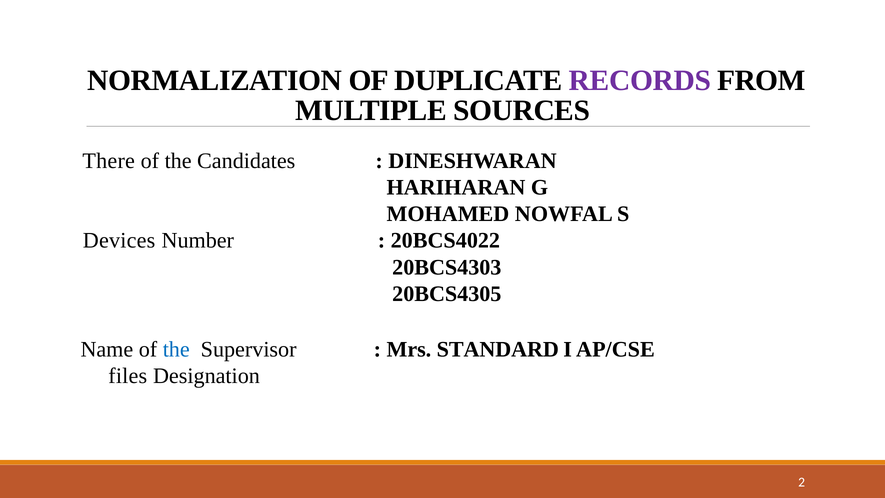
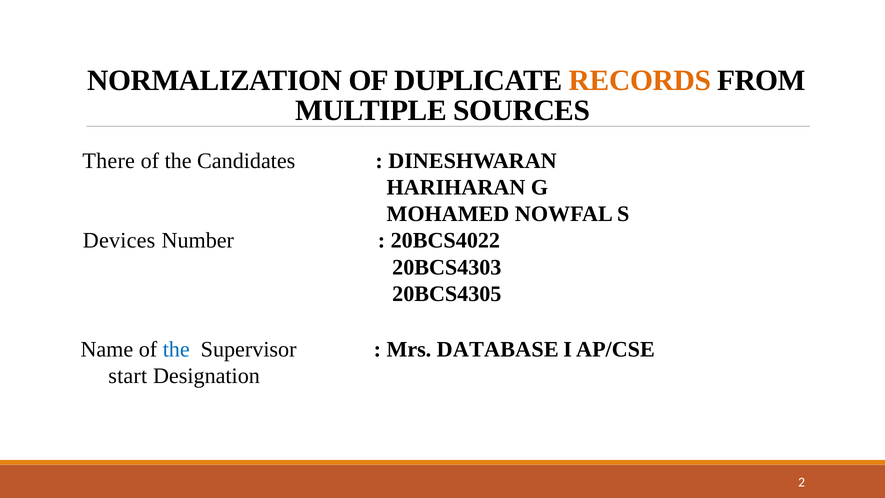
RECORDS colour: purple -> orange
STANDARD: STANDARD -> DATABASE
files: files -> start
